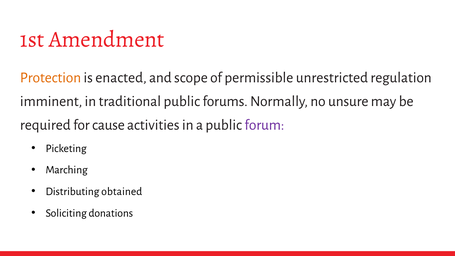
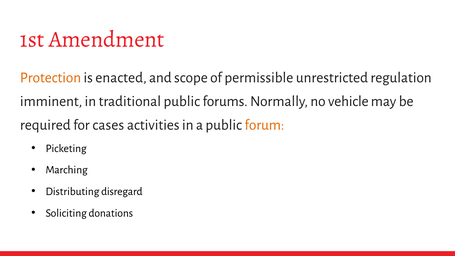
unsure: unsure -> vehicle
cause: cause -> cases
forum colour: purple -> orange
obtained: obtained -> disregard
